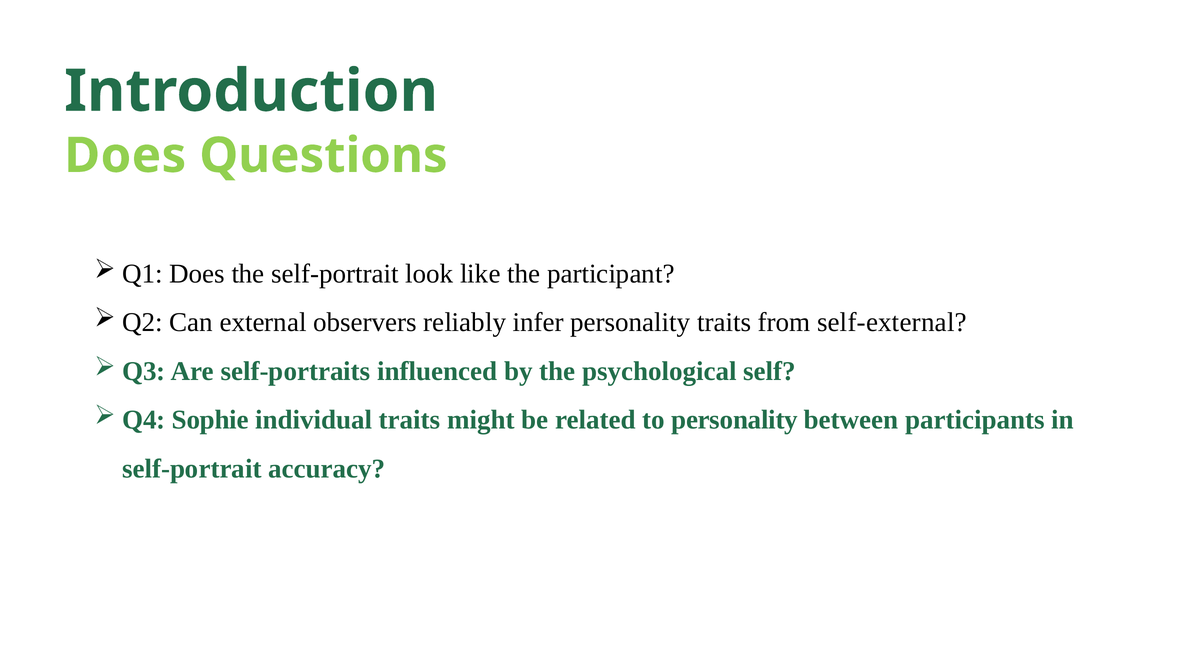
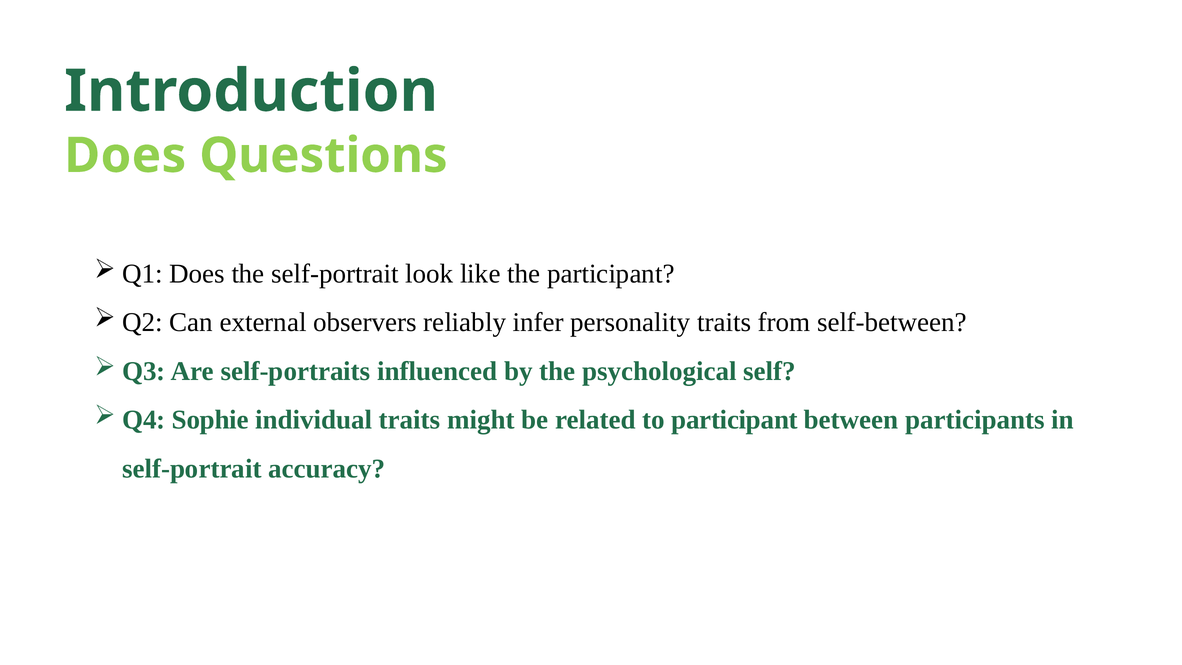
self-external: self-external -> self-between
to personality: personality -> participant
